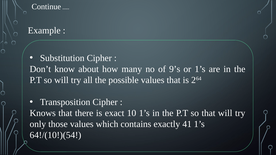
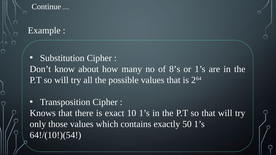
9’s: 9’s -> 8’s
41: 41 -> 50
